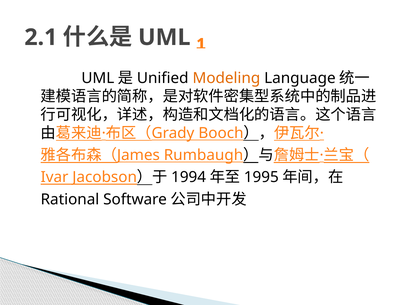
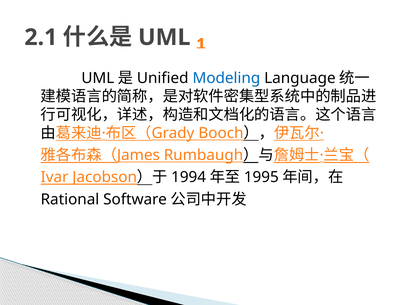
Modeling colour: orange -> blue
